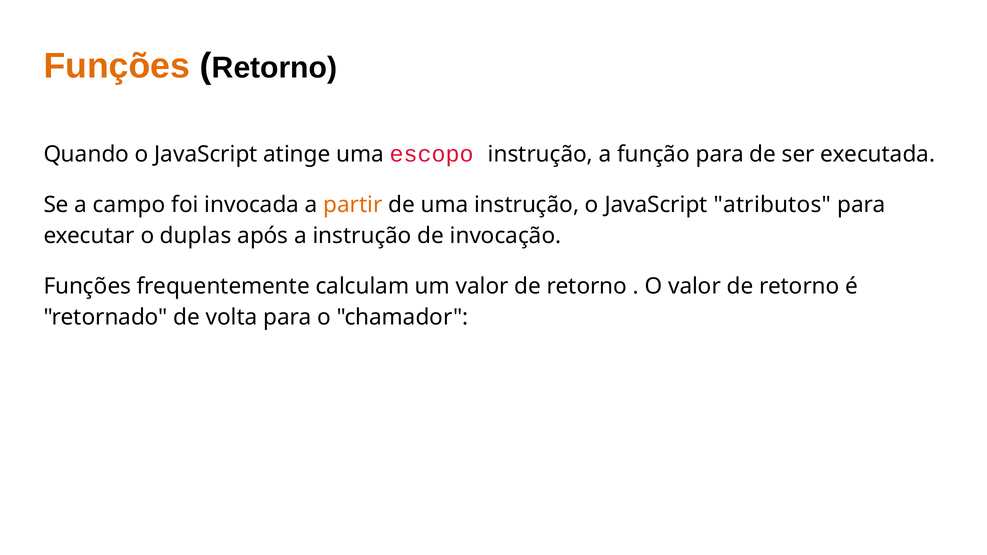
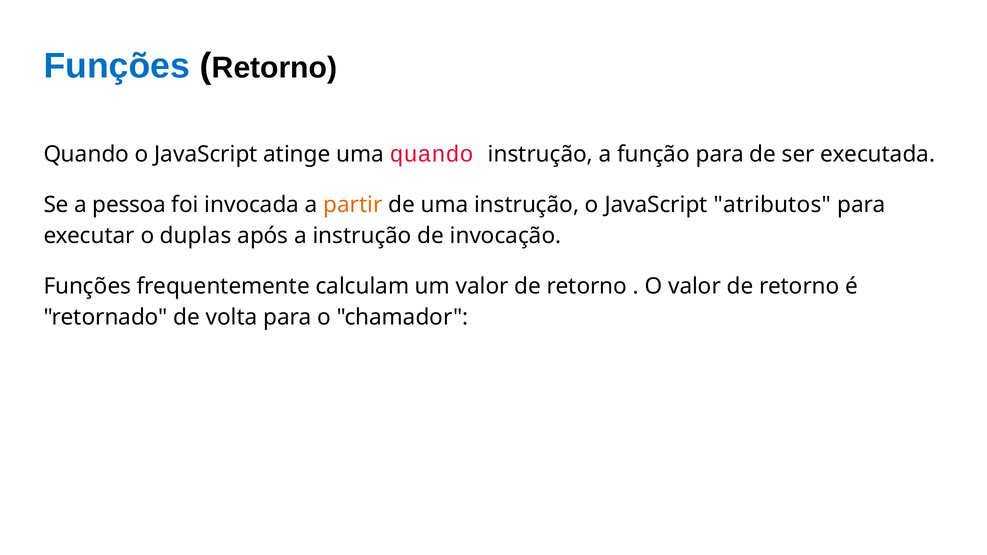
Funções at (117, 66) colour: orange -> blue
uma escopo: escopo -> quando
campo: campo -> pessoa
